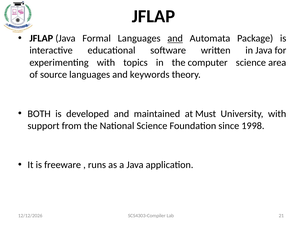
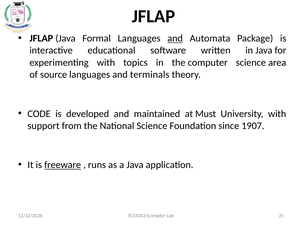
keywords: keywords -> terminals
BOTH: BOTH -> CODE
1998: 1998 -> 1907
freeware underline: none -> present
